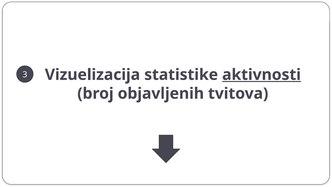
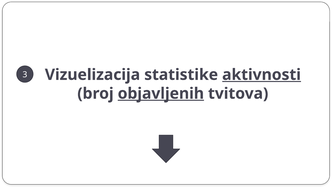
objavljenih underline: none -> present
